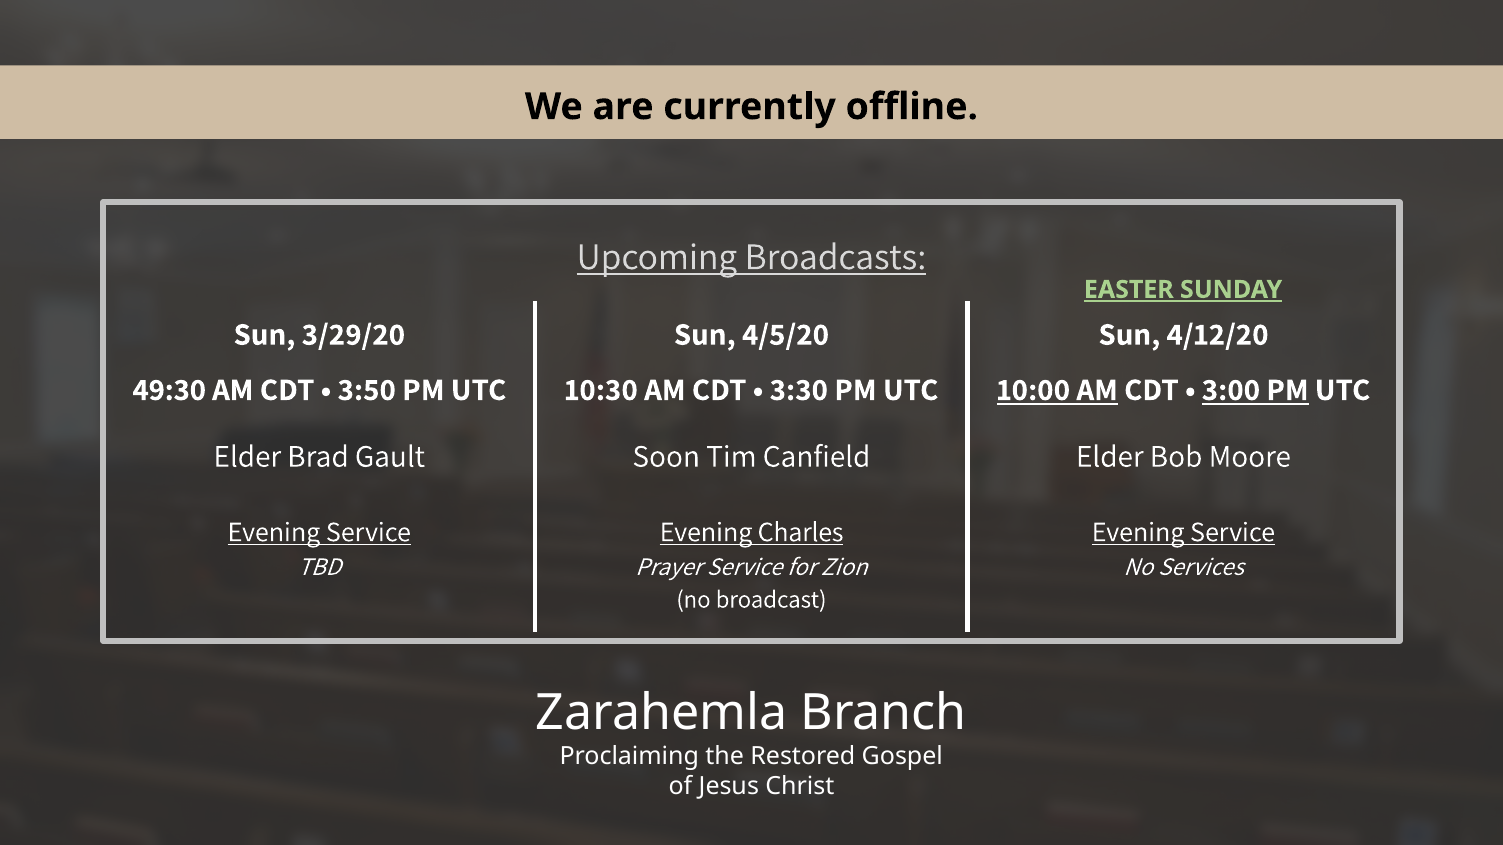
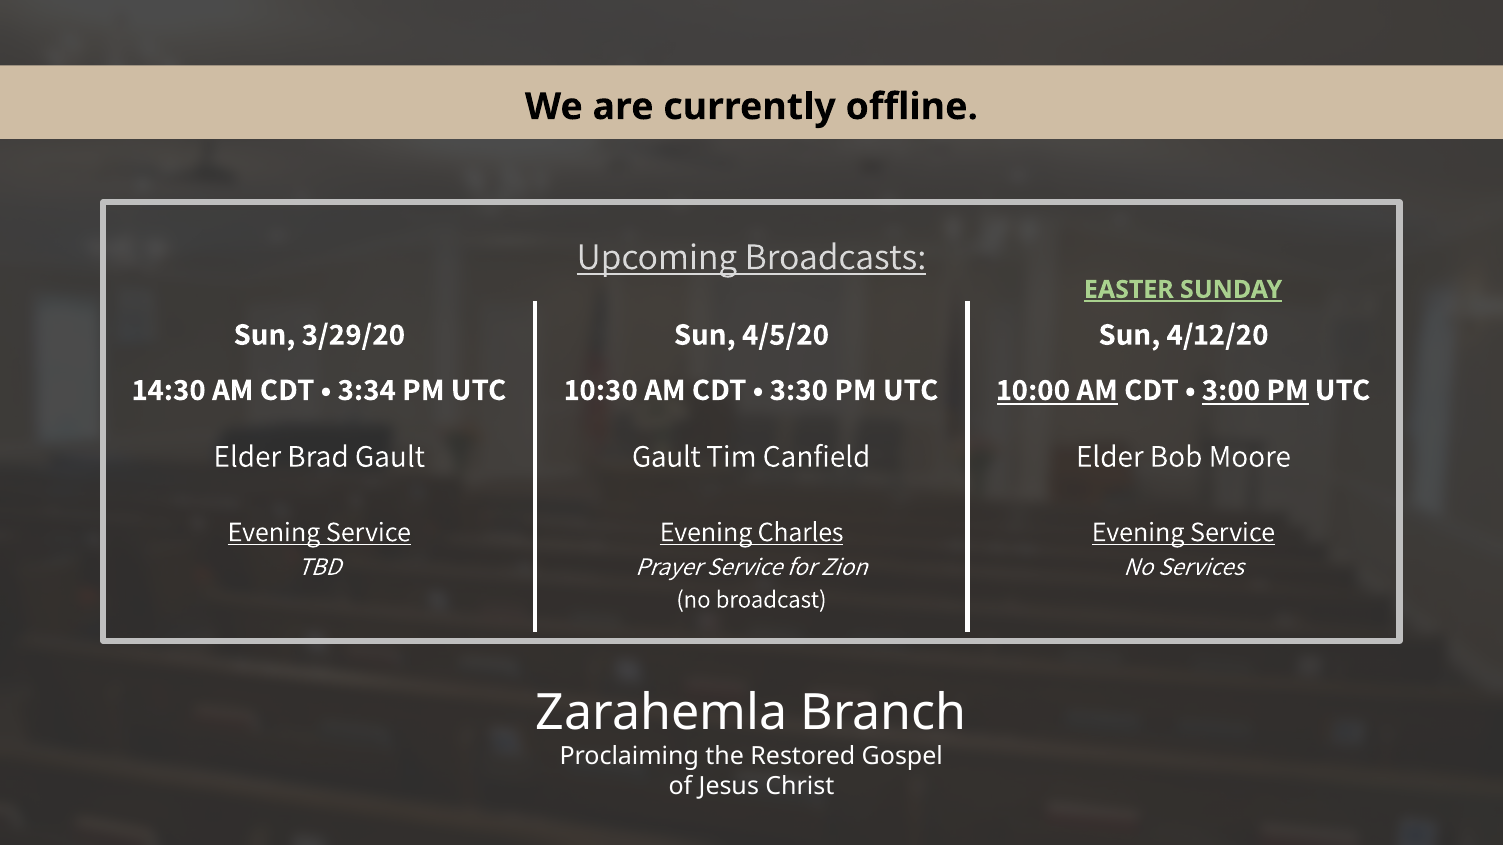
49:30: 49:30 -> 14:30
3:50: 3:50 -> 3:34
Soon at (666, 457): Soon -> Gault
